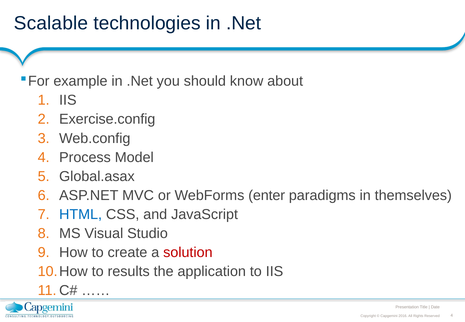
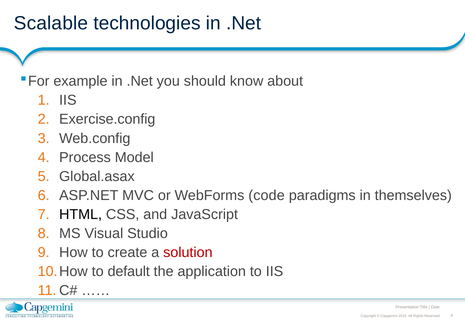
enter: enter -> code
HTML colour: blue -> black
results: results -> default
